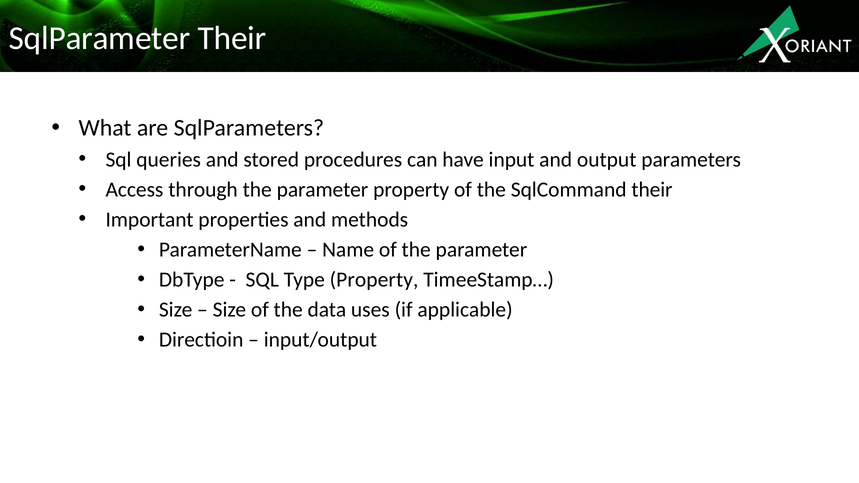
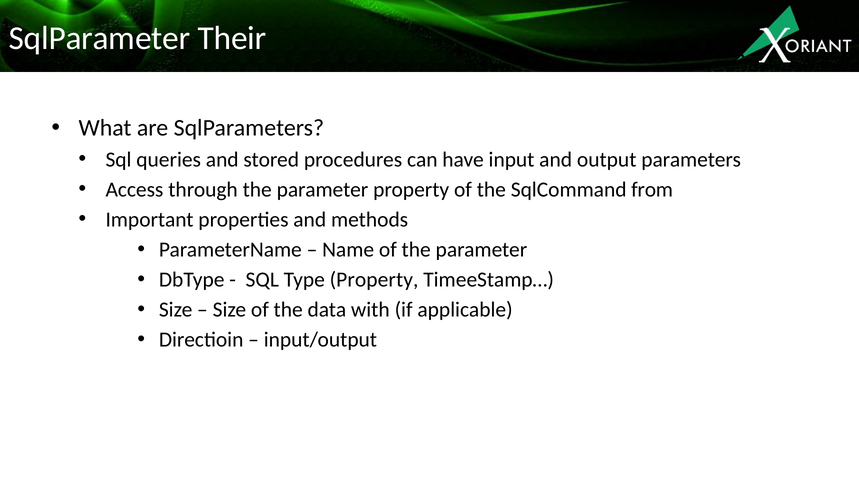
SqlCommand their: their -> from
uses: uses -> with
